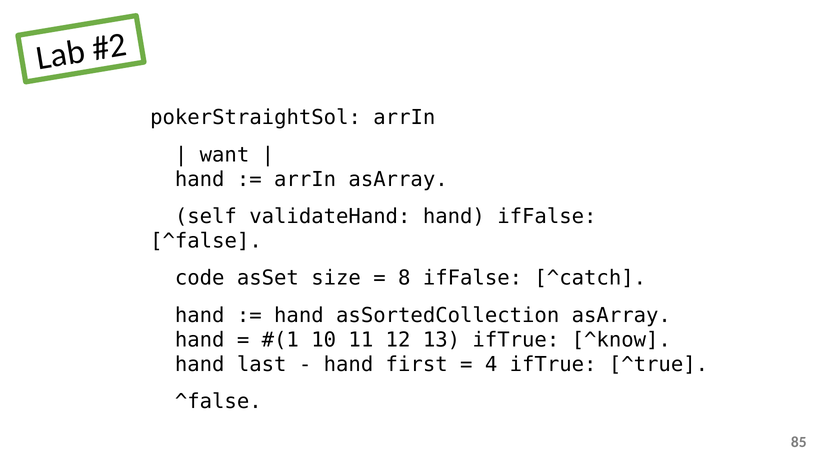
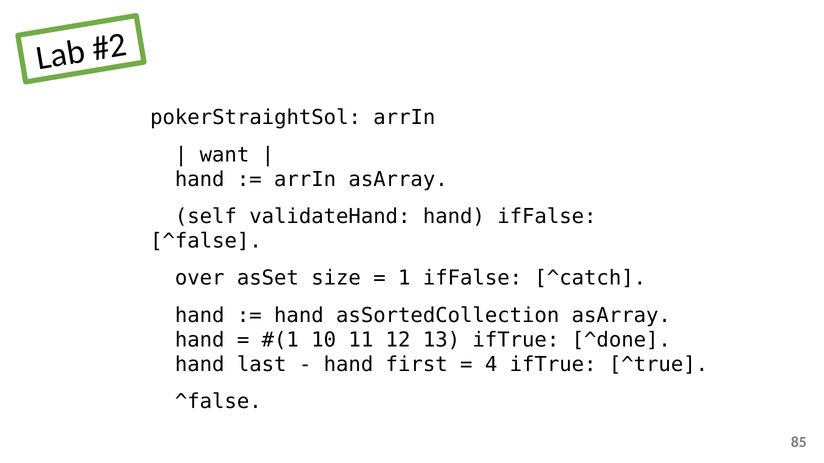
code: code -> over
8: 8 -> 1
^know: ^know -> ^done
